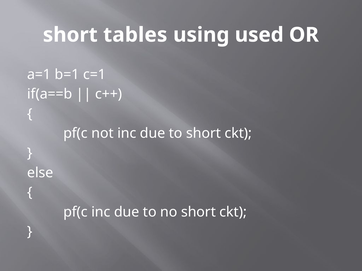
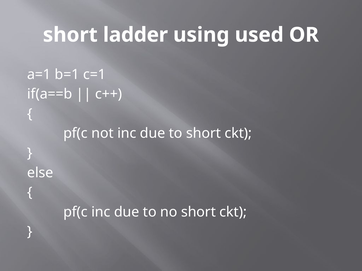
tables: tables -> ladder
